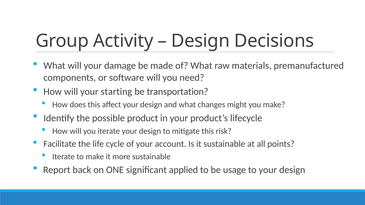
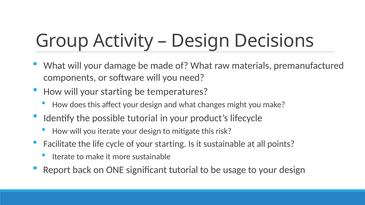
transportation: transportation -> temperatures
possible product: product -> tutorial
of your account: account -> starting
significant applied: applied -> tutorial
